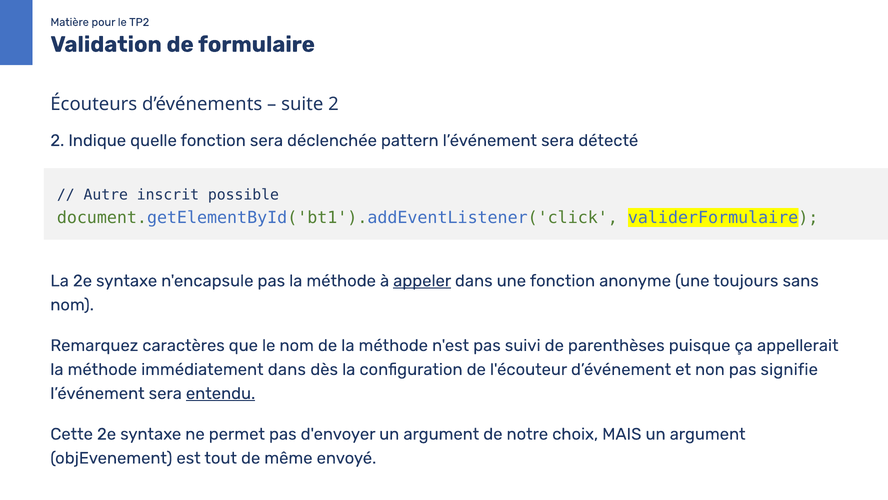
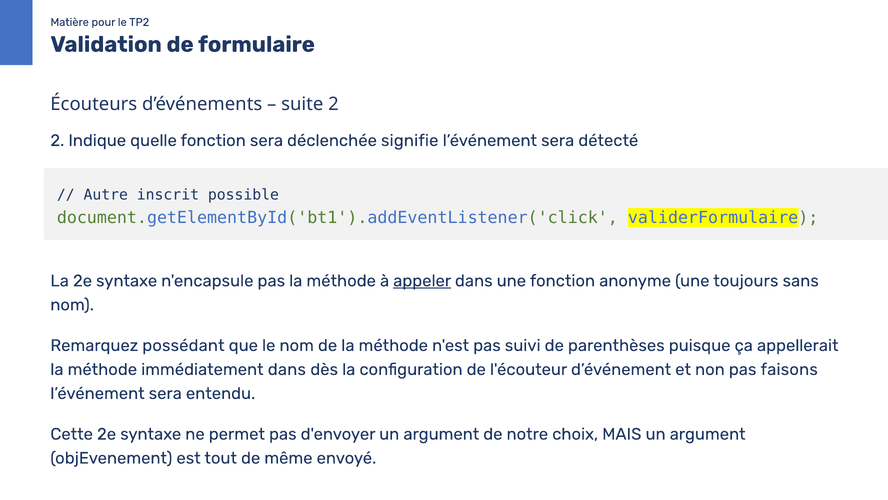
pattern: pattern -> signifie
caractères: caractères -> possédant
signifie: signifie -> faisons
entendu underline: present -> none
